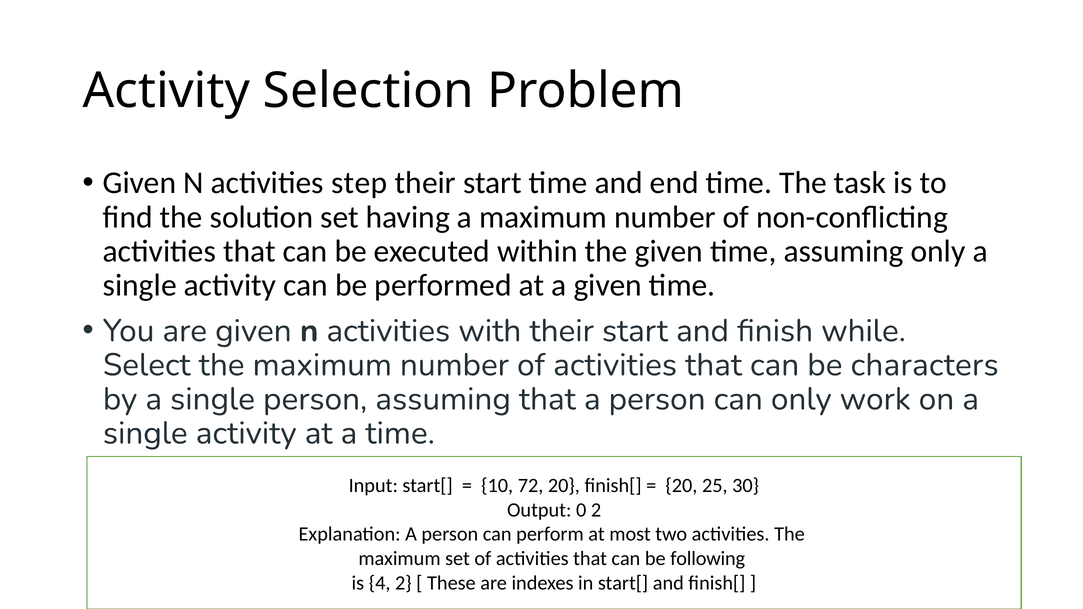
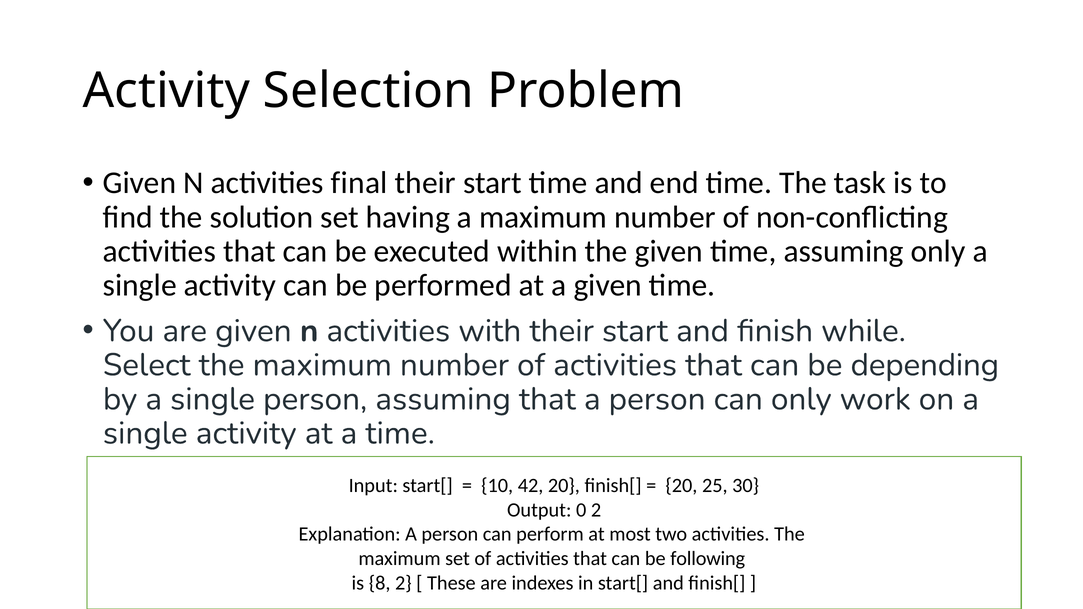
step: step -> final
characters: characters -> depending
72: 72 -> 42
4: 4 -> 8
